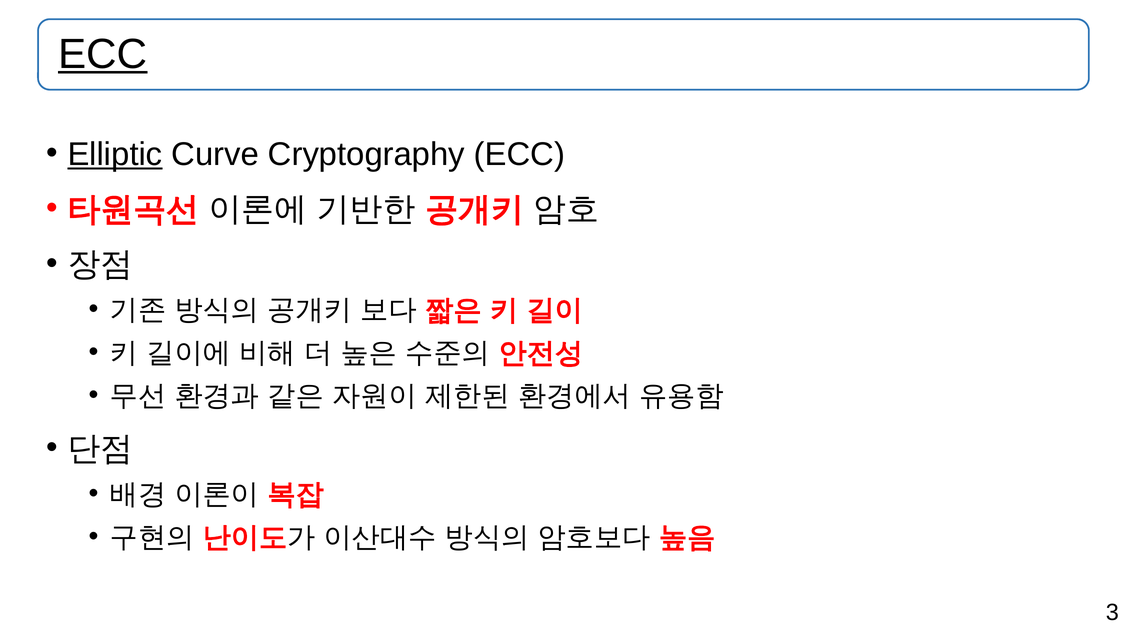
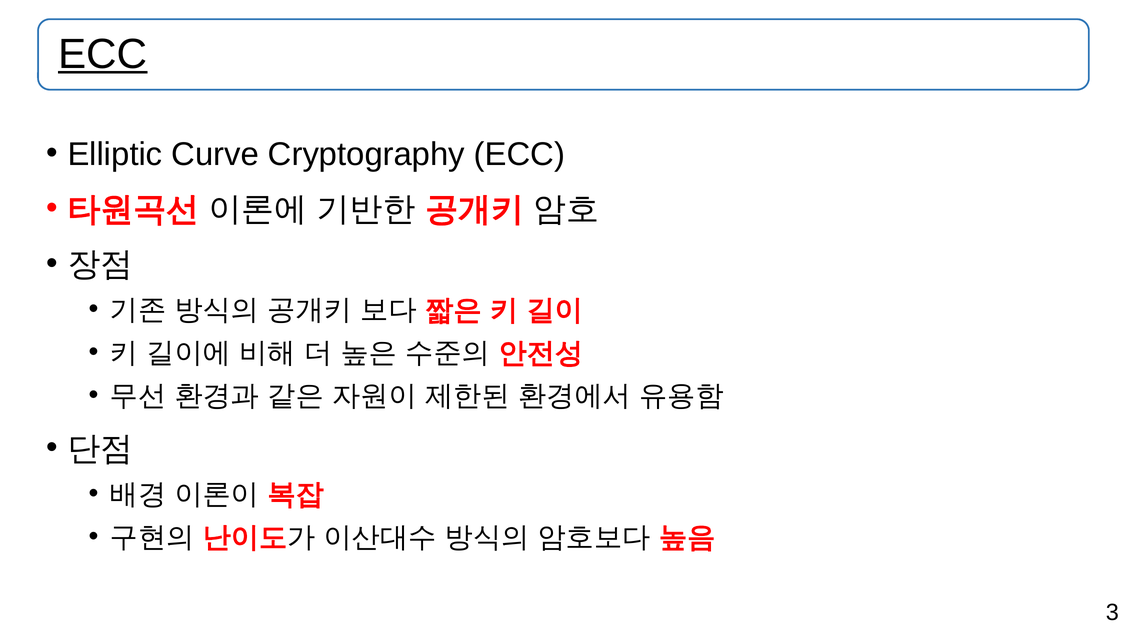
Elliptic underline: present -> none
